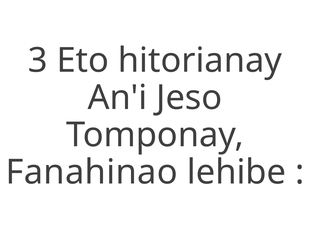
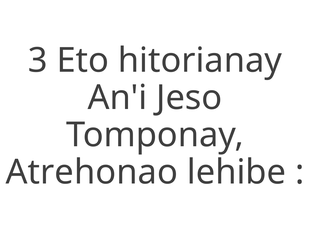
Fanahinao: Fanahinao -> Atrehonao
